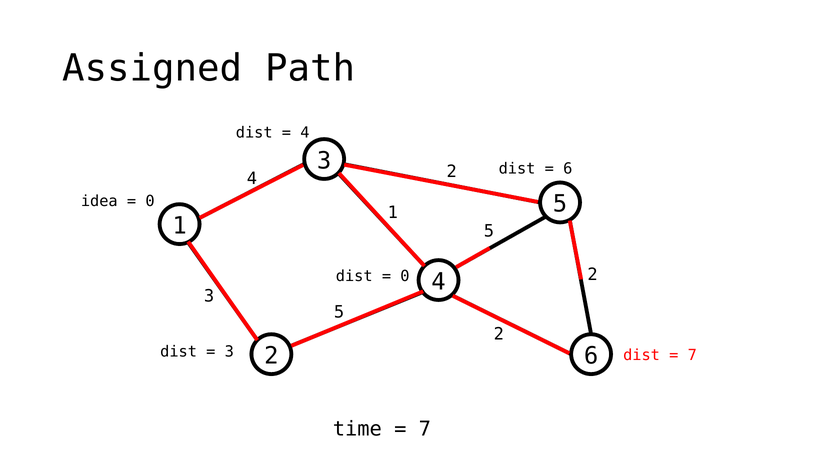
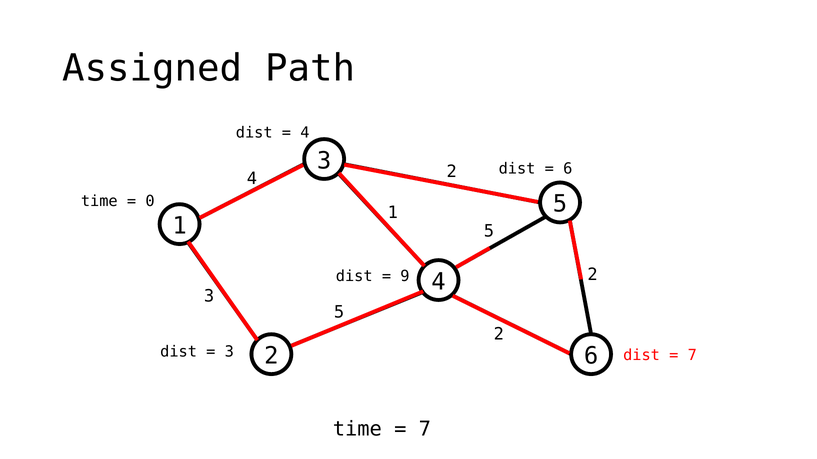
idea at (99, 202): idea -> time
0 at (405, 276): 0 -> 9
